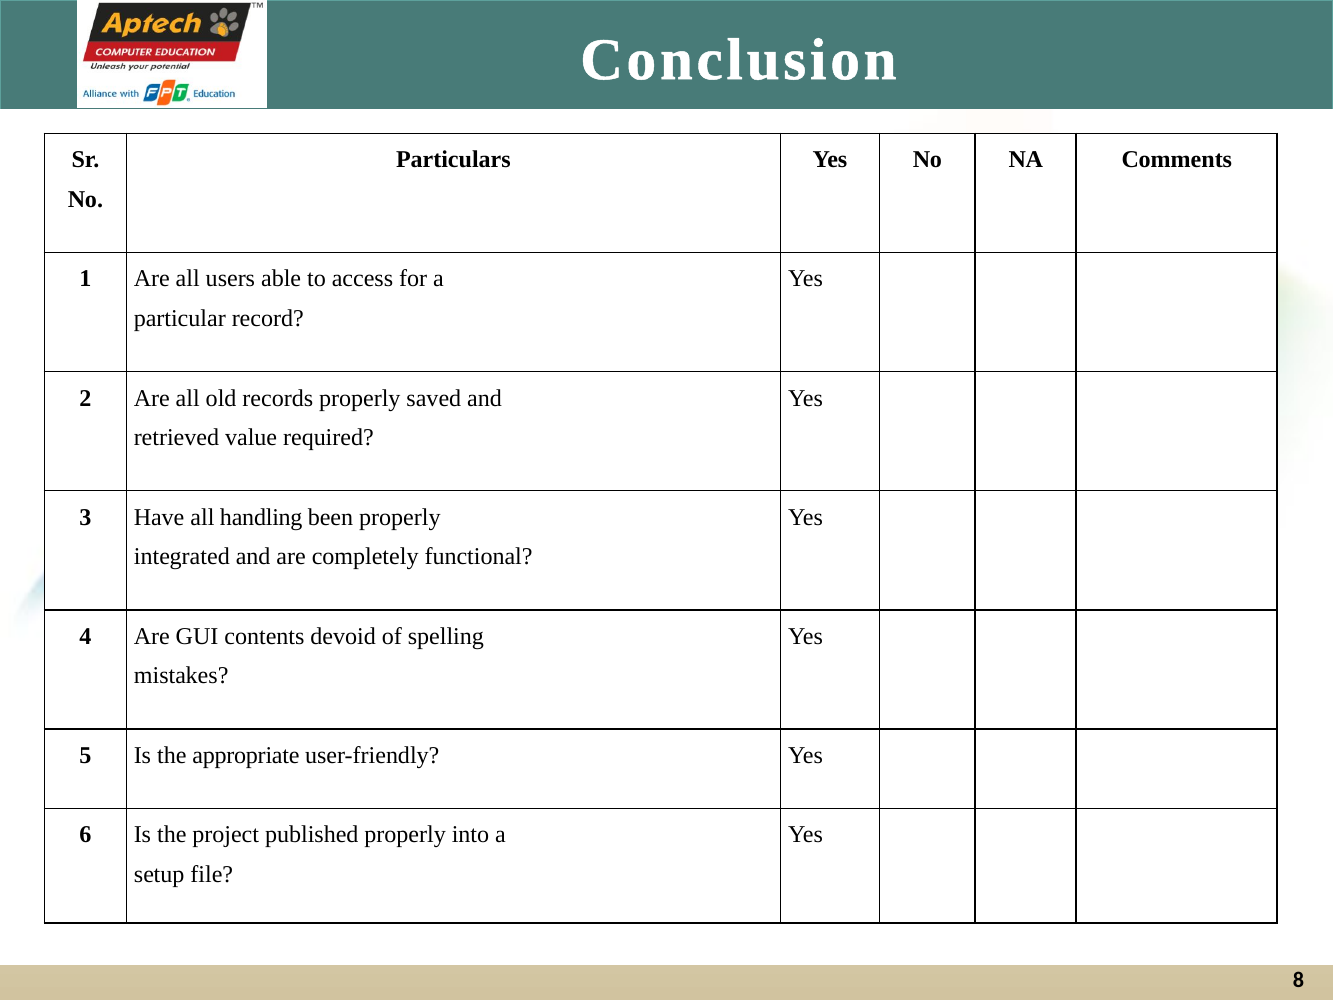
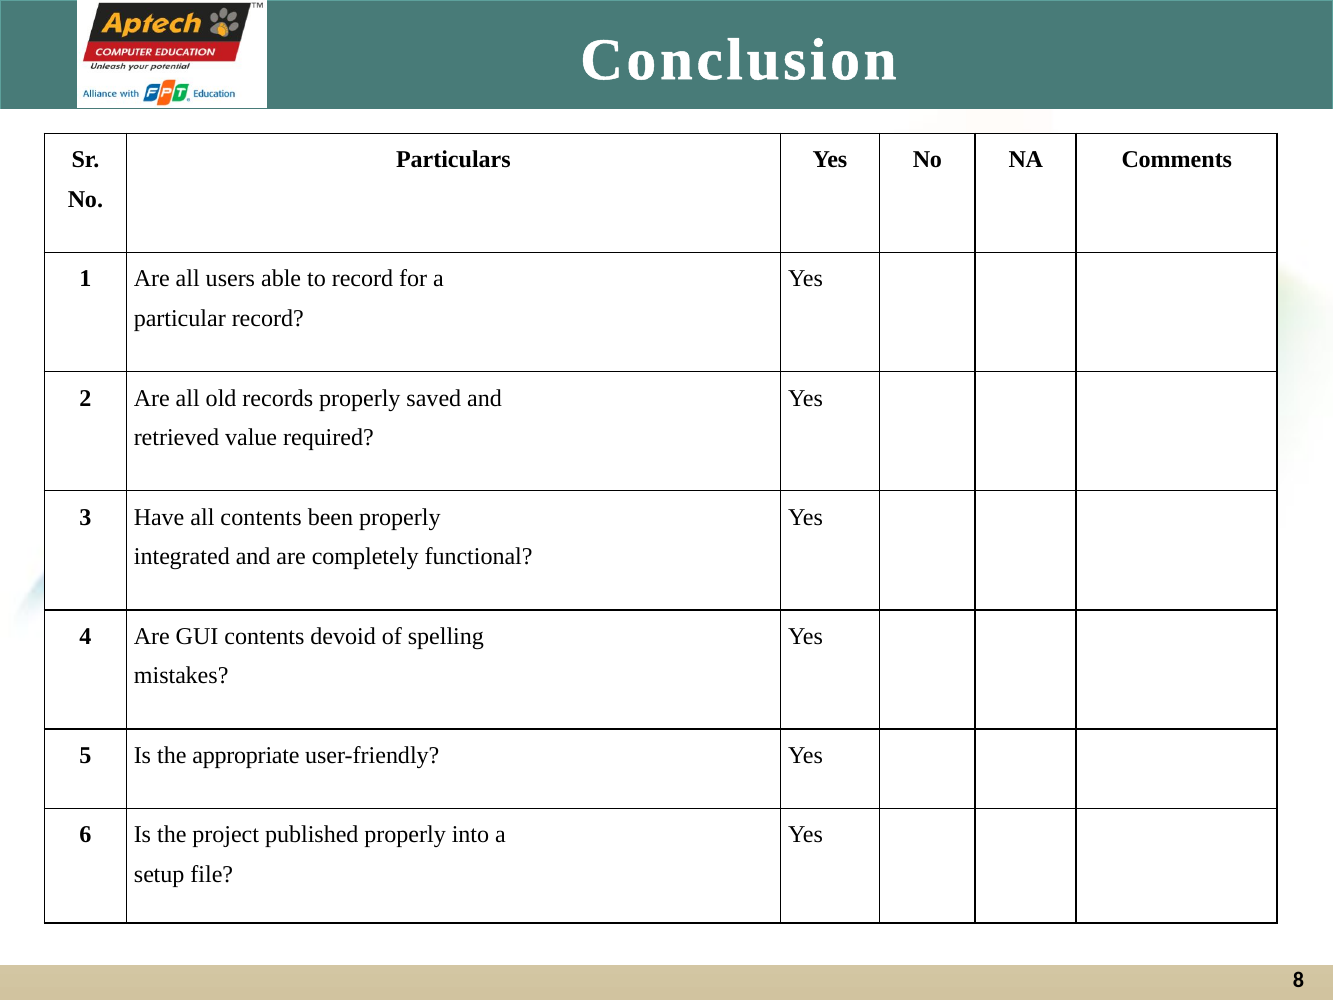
to access: access -> record
all handling: handling -> contents
